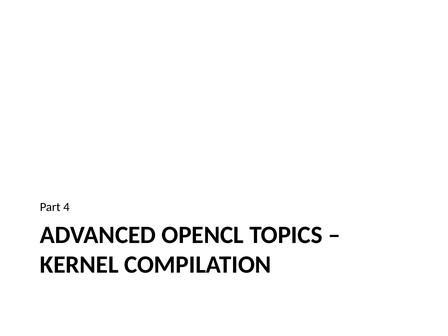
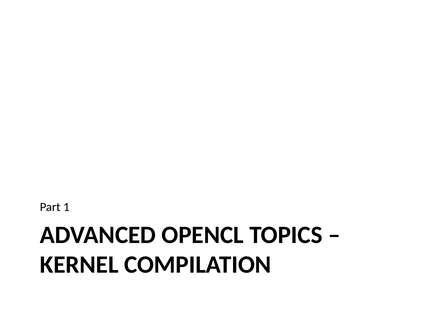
4: 4 -> 1
